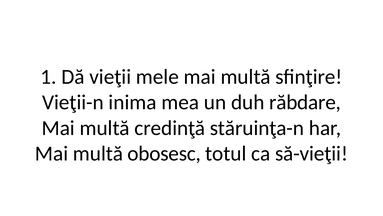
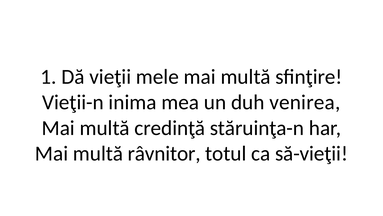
răbdare: răbdare -> venirea
obosesc: obosesc -> râvnitor
